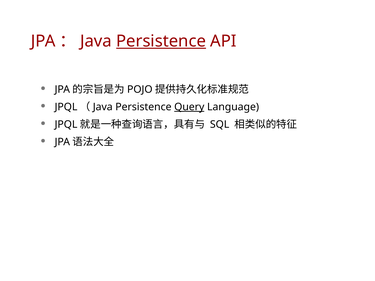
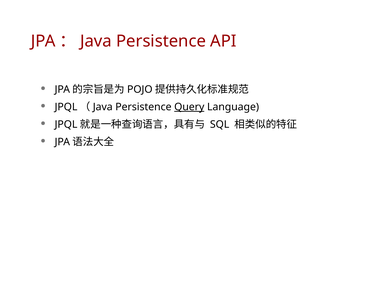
Persistence at (161, 41) underline: present -> none
